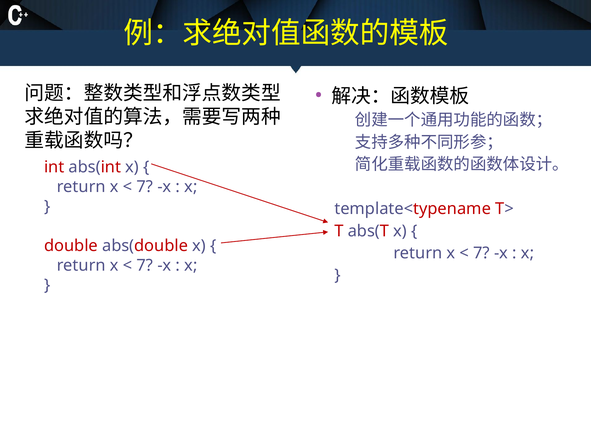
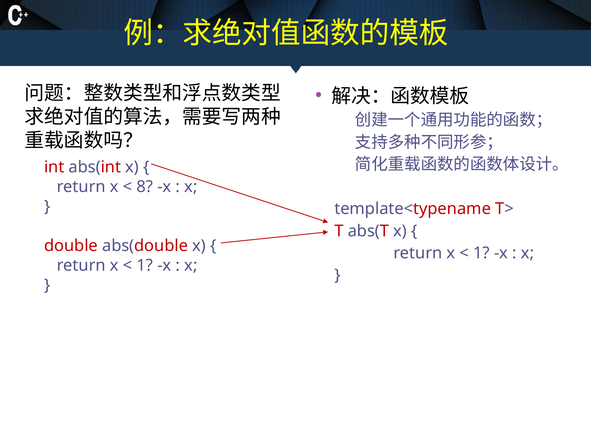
7 at (145, 187): 7 -> 8
7 at (481, 253): 7 -> 1
7 at (145, 266): 7 -> 1
